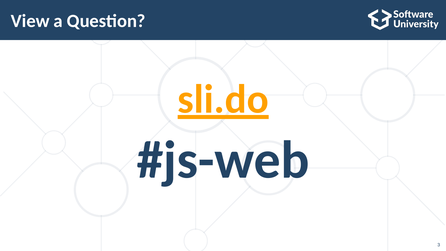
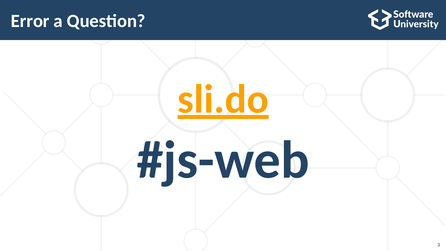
View: View -> Error
